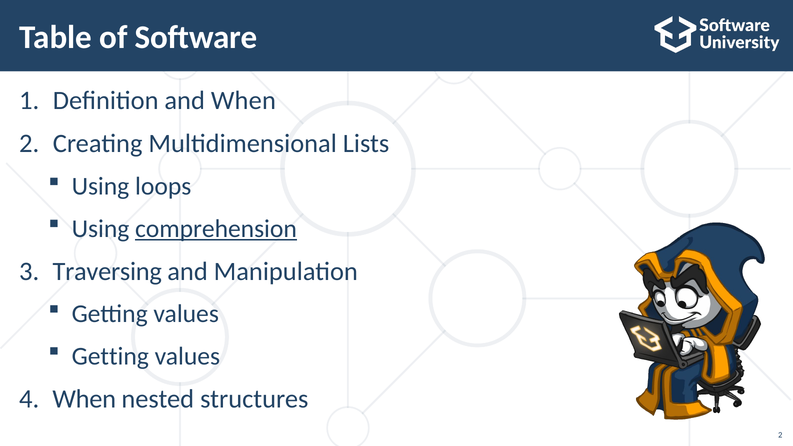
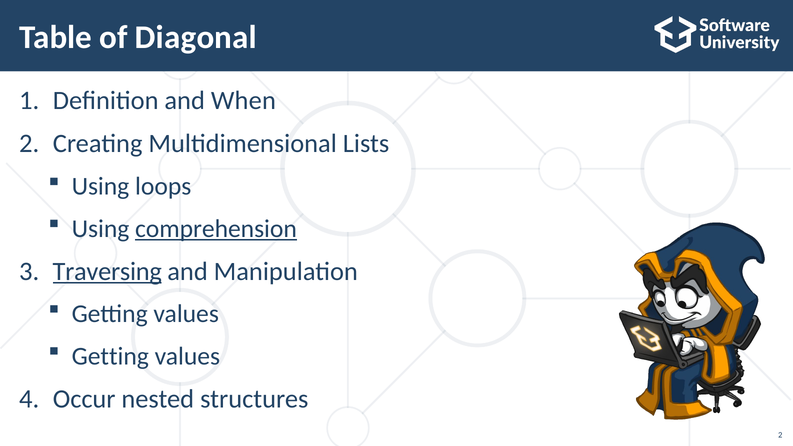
Software: Software -> Diagonal
Traversing underline: none -> present
When at (84, 399): When -> Occur
